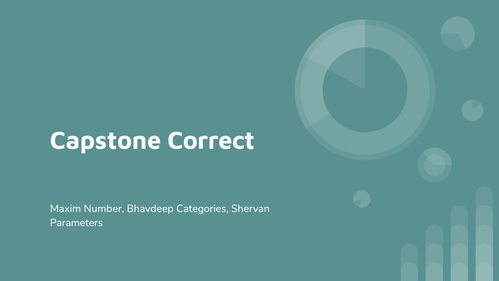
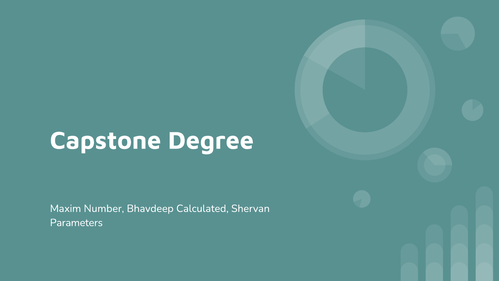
Correct: Correct -> Degree
Categories: Categories -> Calculated
